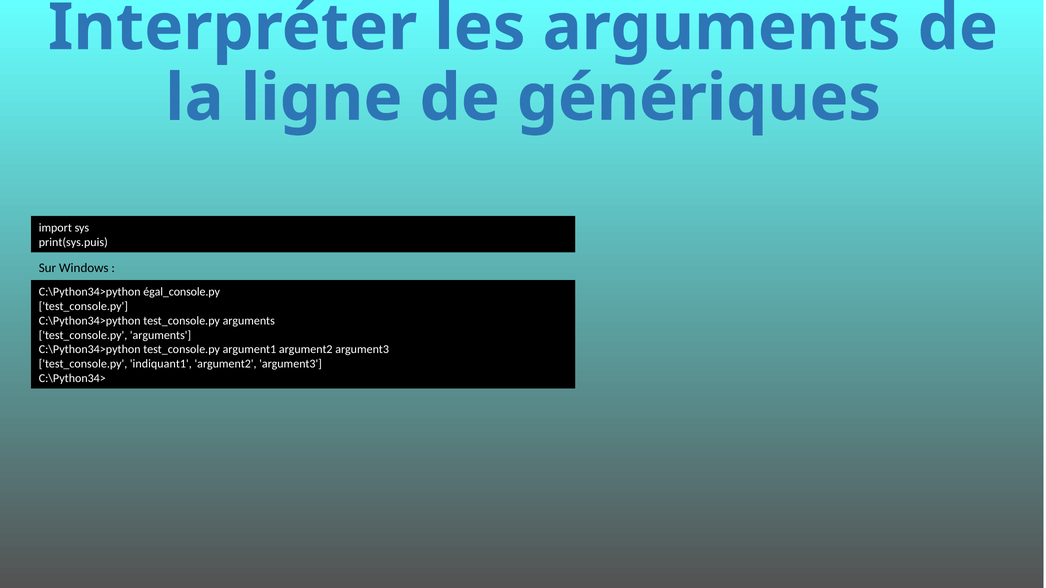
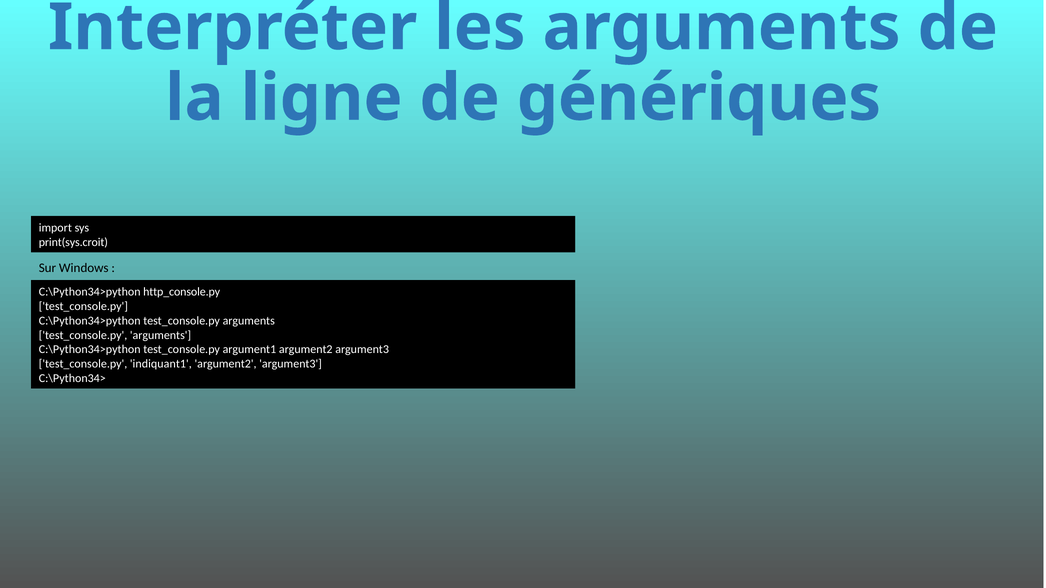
print(sys.puis: print(sys.puis -> print(sys.croit
égal_console.py: égal_console.py -> http_console.py
